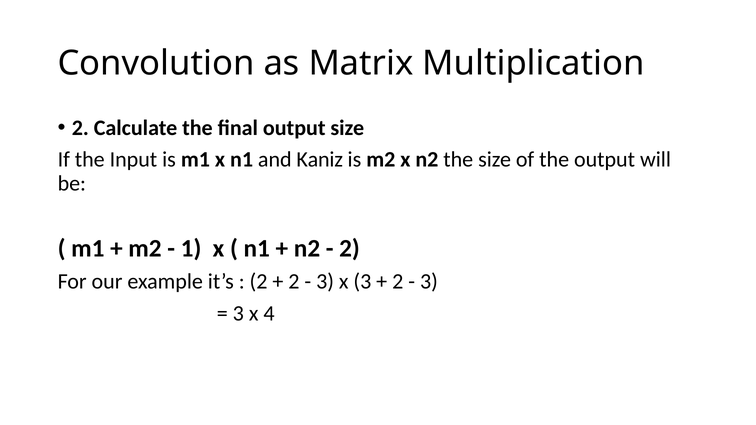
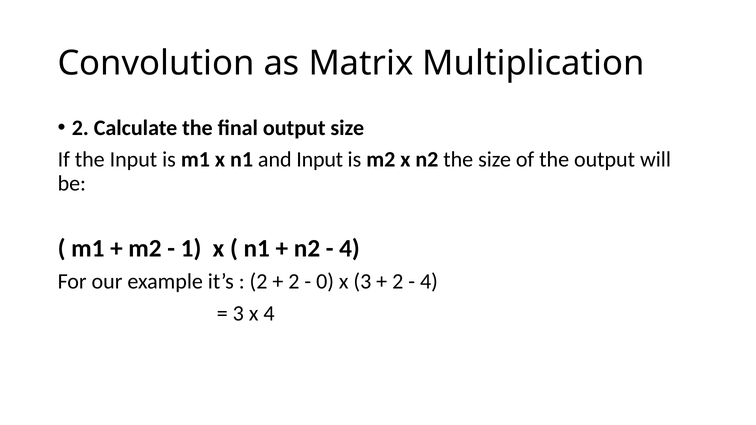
and Kaniz: Kaniz -> Input
2 at (350, 248): 2 -> 4
3 at (325, 282): 3 -> 0
3 at (429, 282): 3 -> 4
